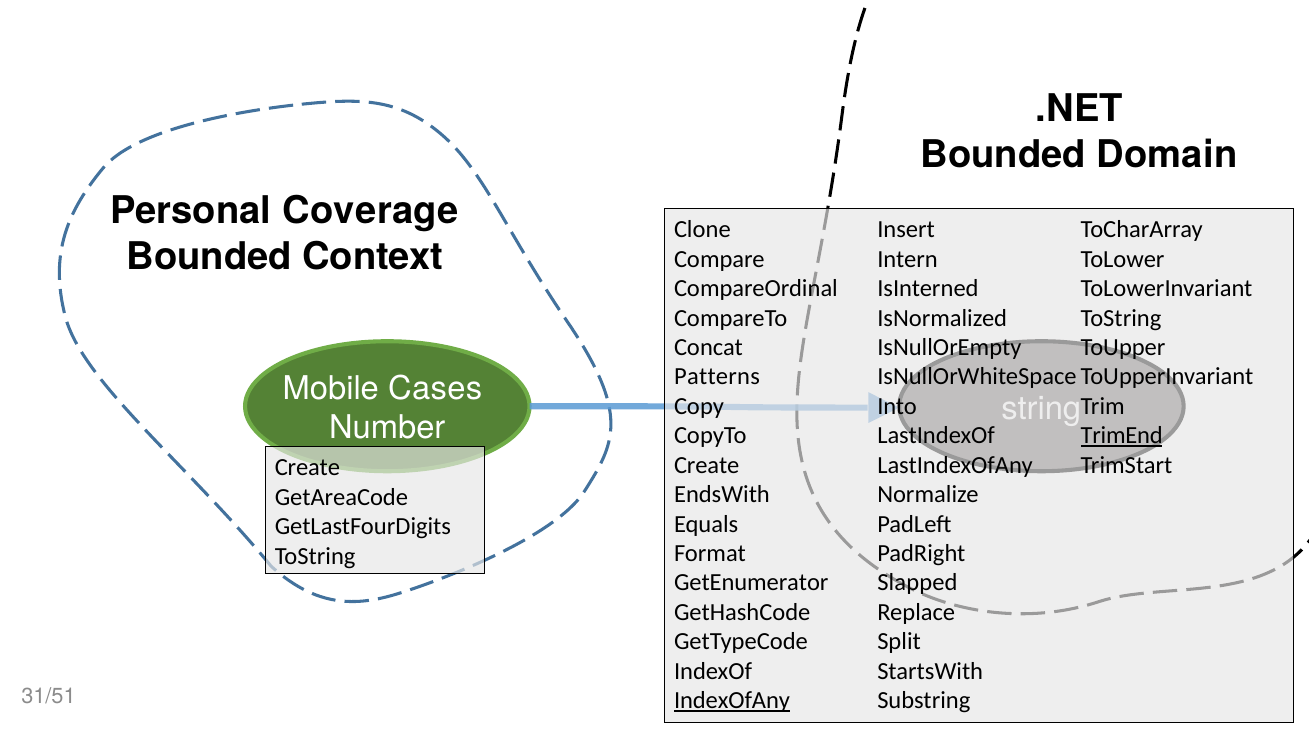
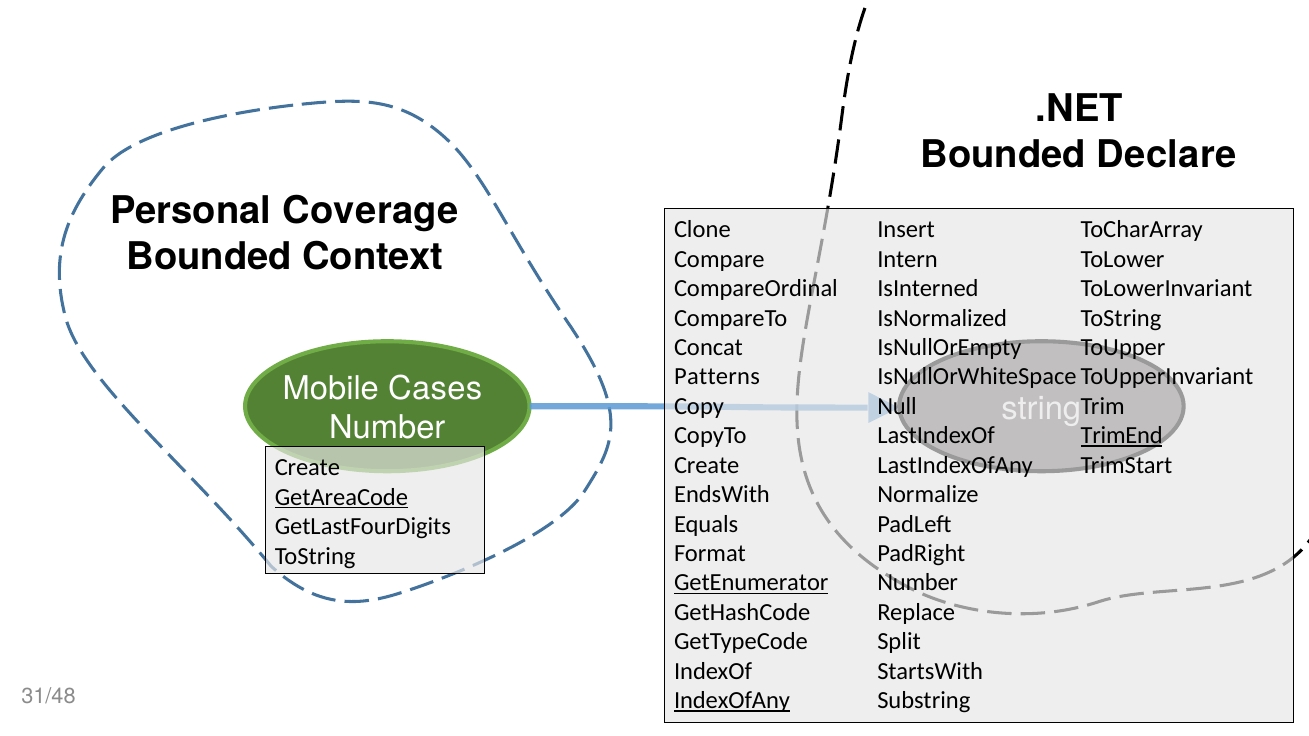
Domain: Domain -> Declare
Into: Into -> Null
GetAreaCode underline: none -> present
GetEnumerator underline: none -> present
Slapped at (917, 583): Slapped -> Number
31/51: 31/51 -> 31/48
